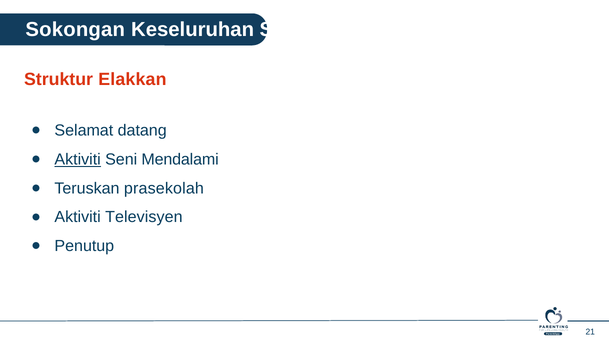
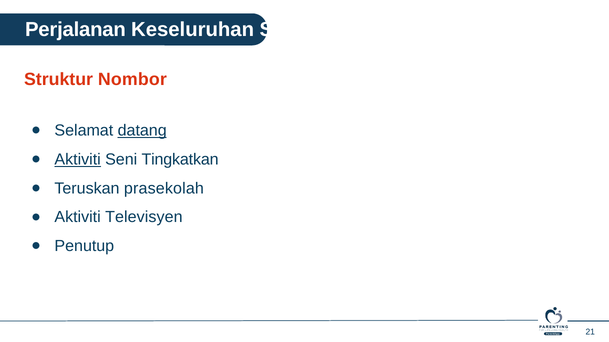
Sokongan: Sokongan -> Perjalanan
Elakkan: Elakkan -> Nombor
datang underline: none -> present
Mendalami: Mendalami -> Tingkatkan
